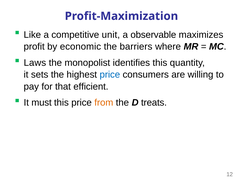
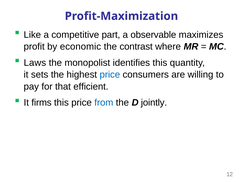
unit: unit -> part
barriers: barriers -> contrast
must: must -> firms
from colour: orange -> blue
treats: treats -> jointly
